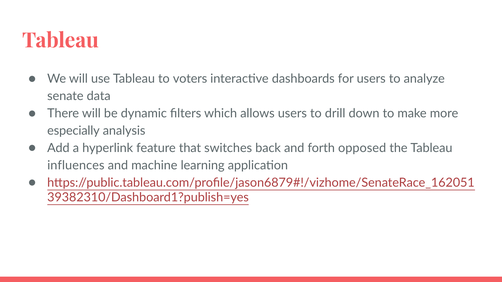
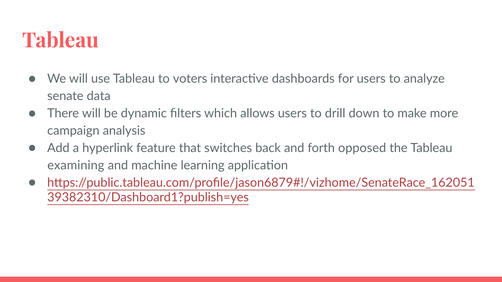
especially: especially -> campaign
influences: influences -> examining
